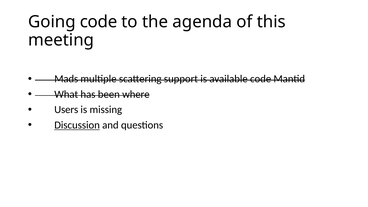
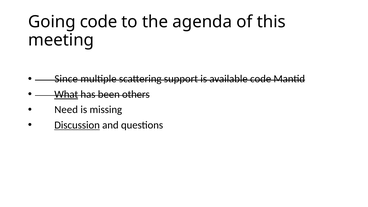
Mads: Mads -> Since
What underline: none -> present
where: where -> others
Users: Users -> Need
